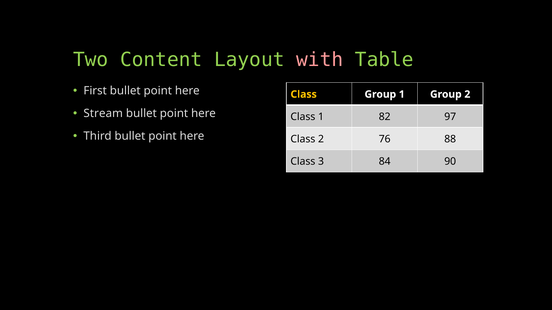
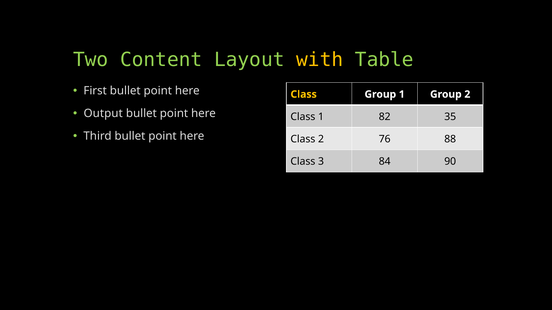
with colour: pink -> yellow
Stream: Stream -> Output
97: 97 -> 35
